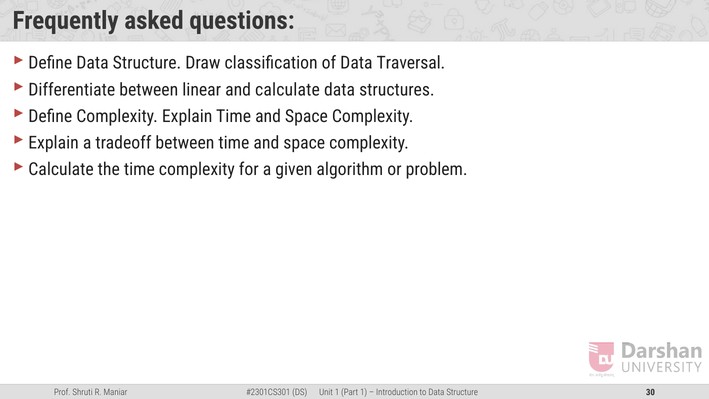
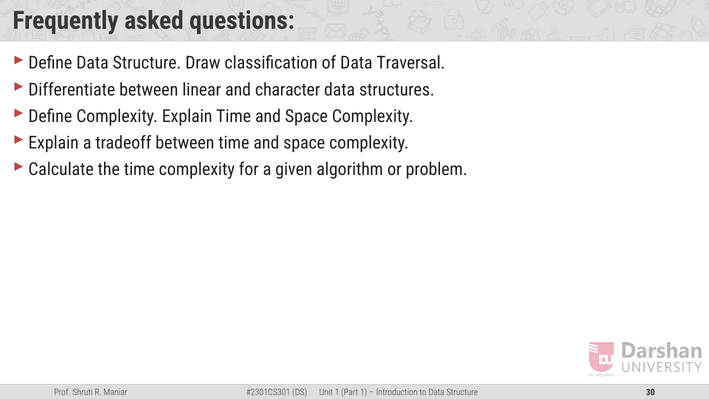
and calculate: calculate -> character
